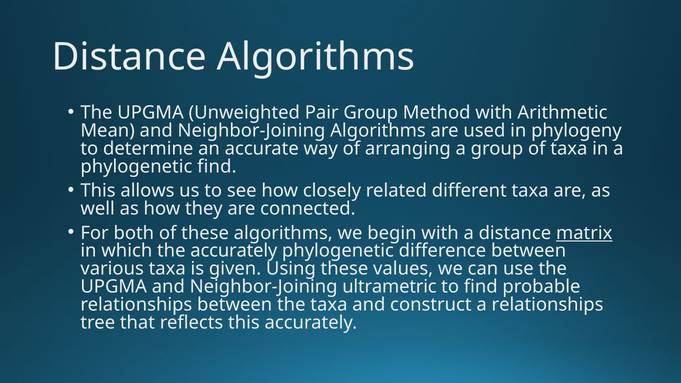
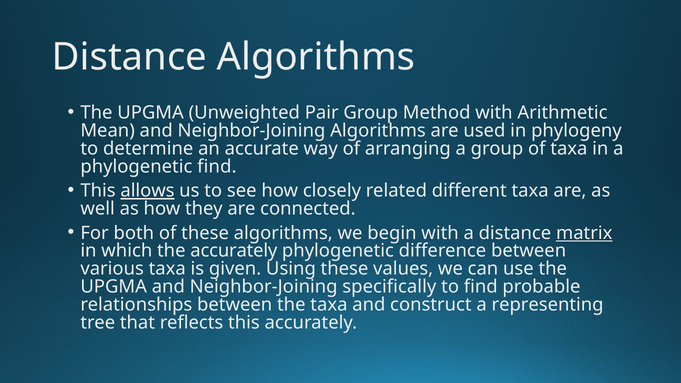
allows underline: none -> present
ultrametric: ultrametric -> specifically
a relationships: relationships -> representing
